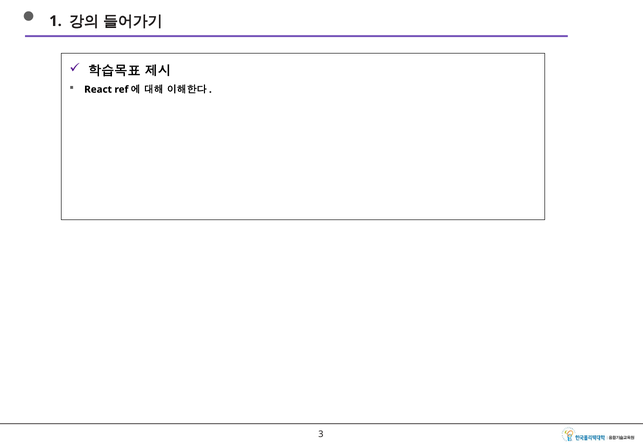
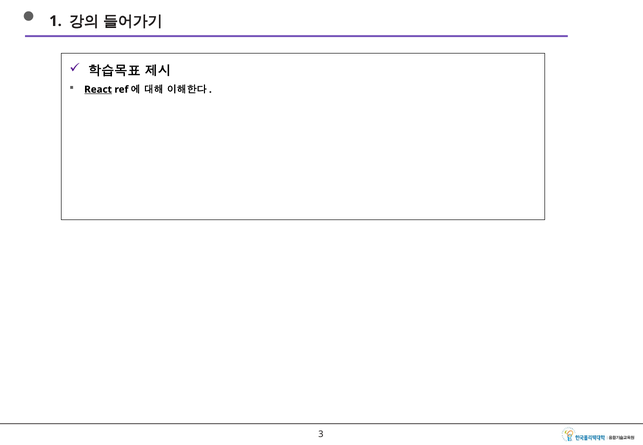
React underline: none -> present
